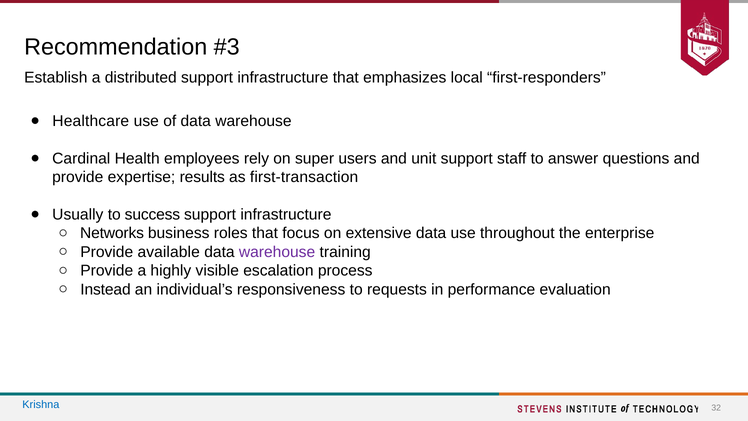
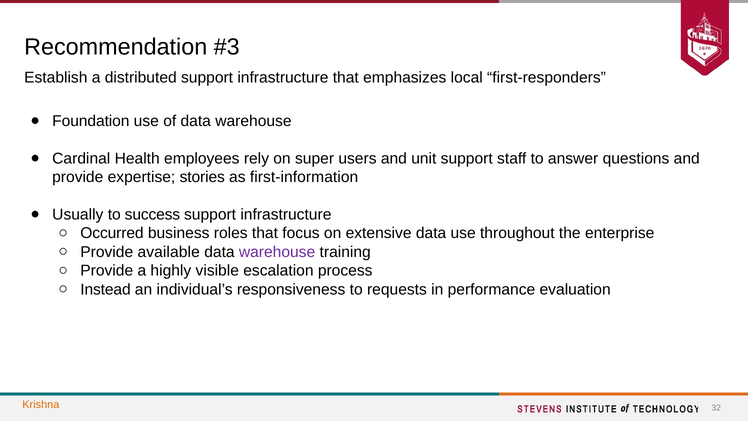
Healthcare: Healthcare -> Foundation
results: results -> stories
first-transaction: first-transaction -> first-information
Networks: Networks -> Occurred
Krishna colour: blue -> orange
